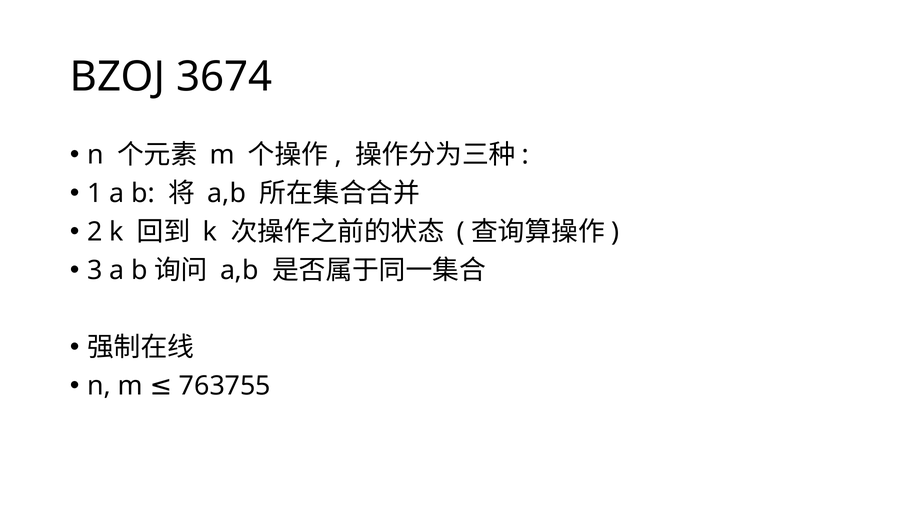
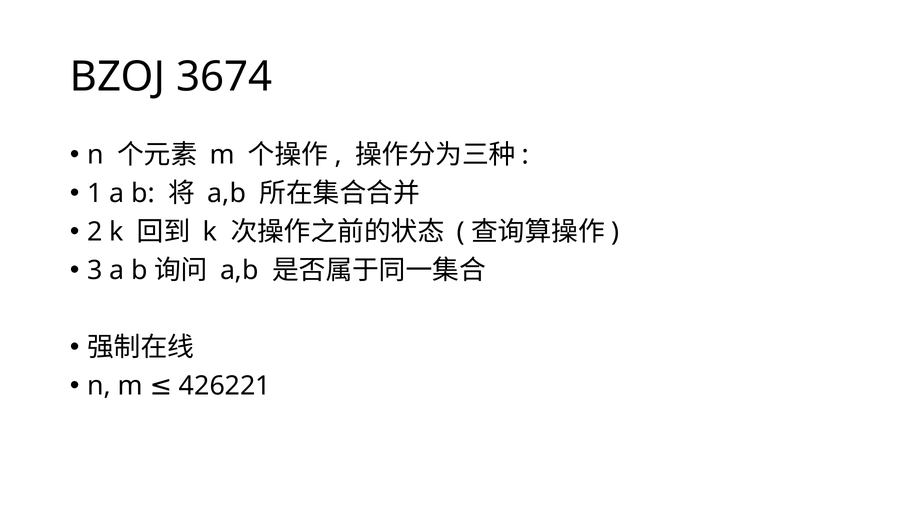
763755: 763755 -> 426221
